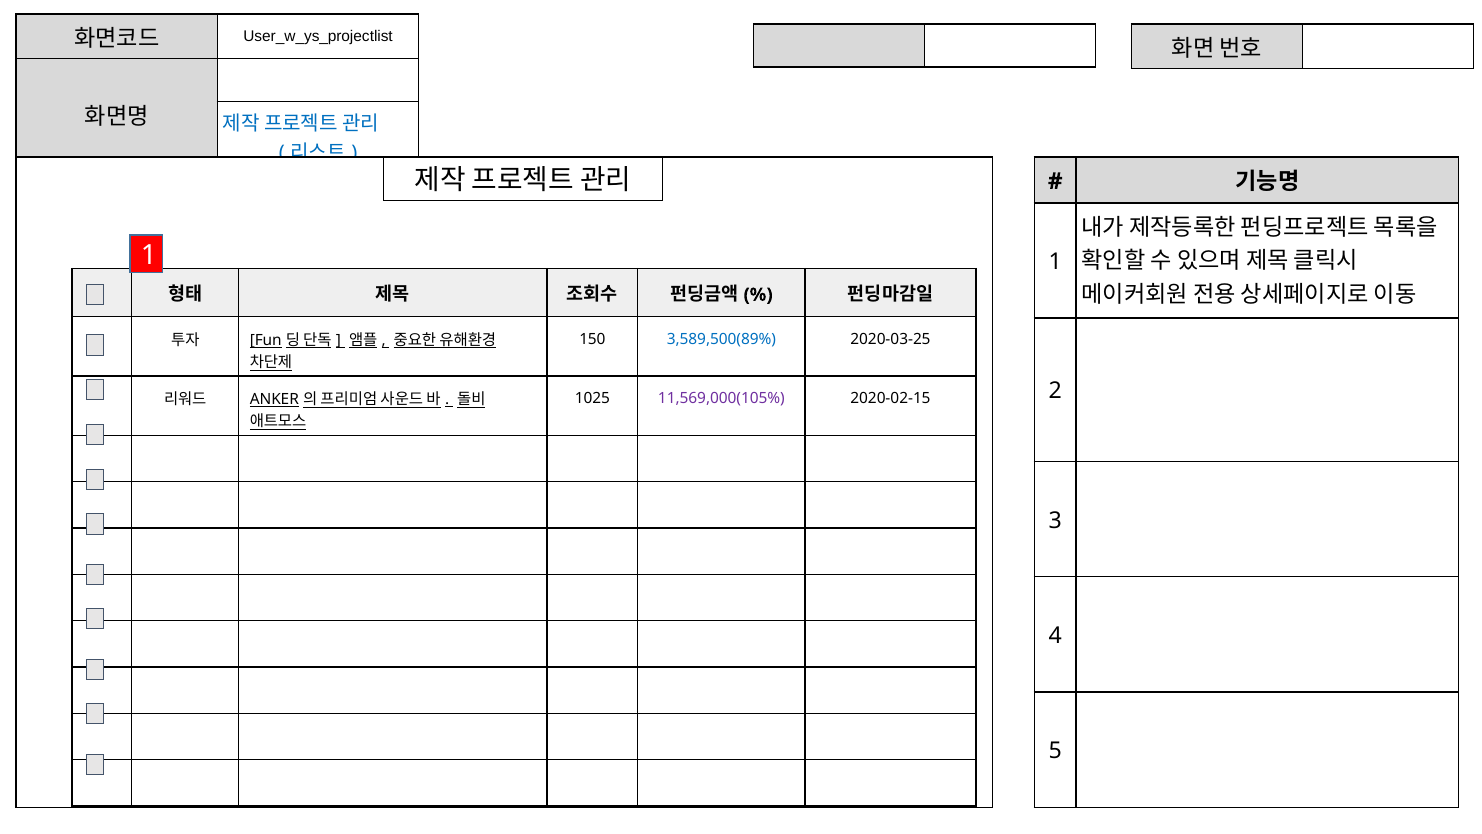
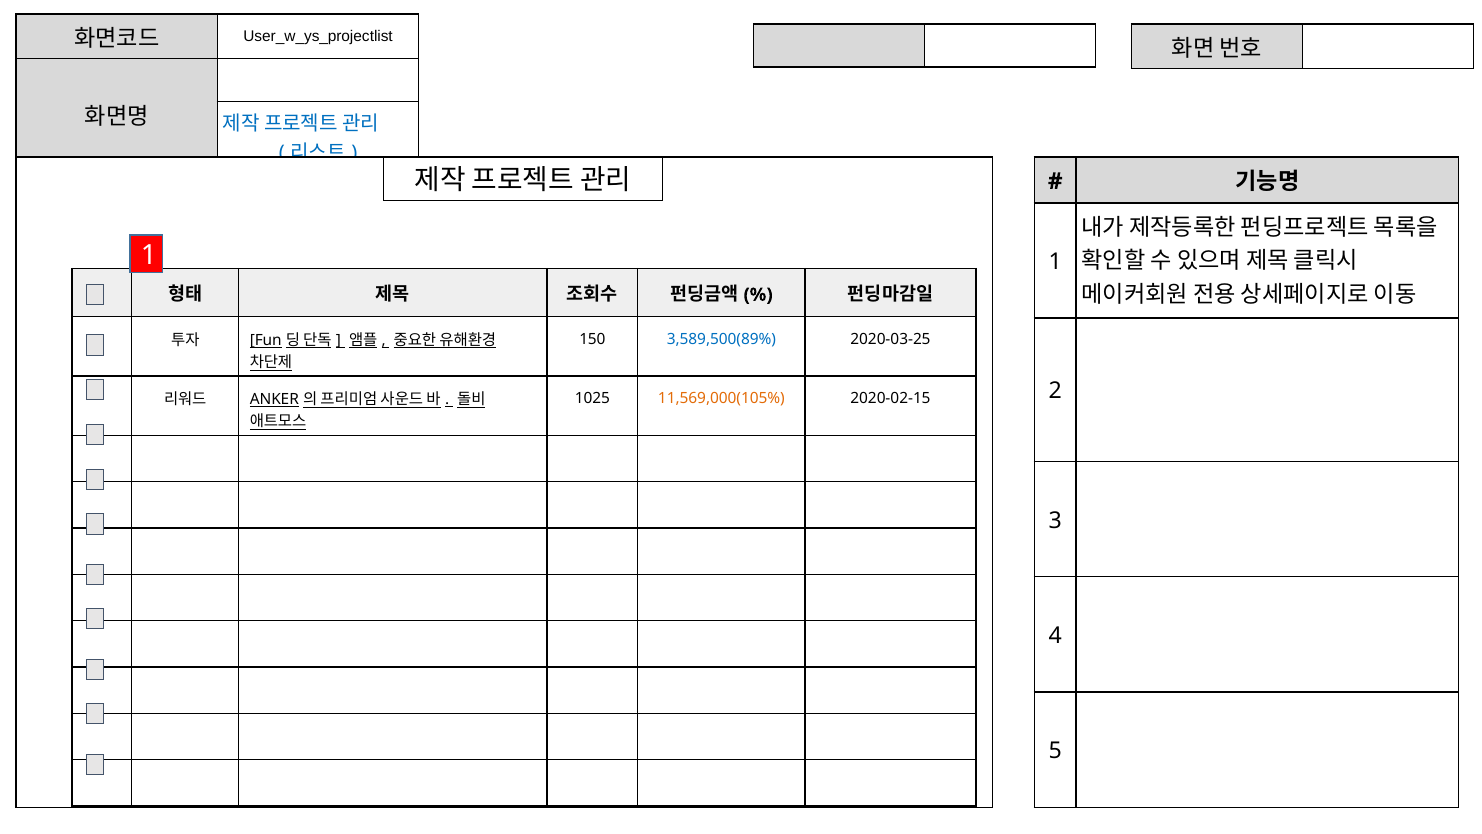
11,569,000(105% colour: purple -> orange
